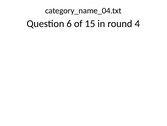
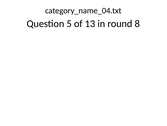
6: 6 -> 5
15: 15 -> 13
4: 4 -> 8
